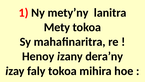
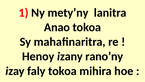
Mety: Mety -> Anao
dera’ny: dera’ny -> rano’ny
